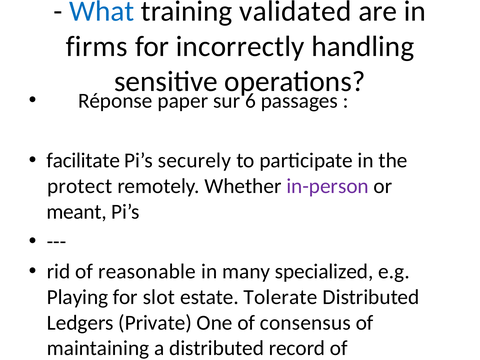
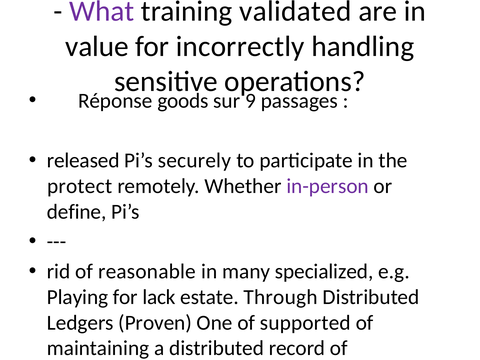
What colour: blue -> purple
firms at (97, 46): firms -> value
paper: paper -> goods
6: 6 -> 9
facilitate at (83, 160): facilitate -> released
meant: meant -> define
slot: slot -> lack
Tolerate: Tolerate -> Through
Private: Private -> Proven
of consensus: consensus -> supported
